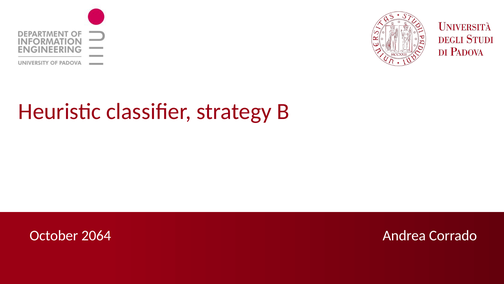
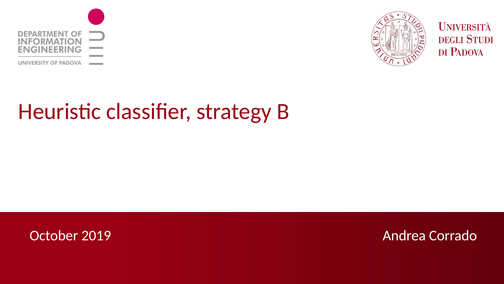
2064: 2064 -> 2019
